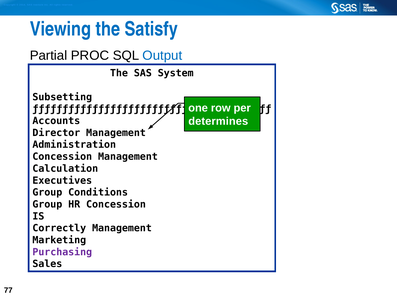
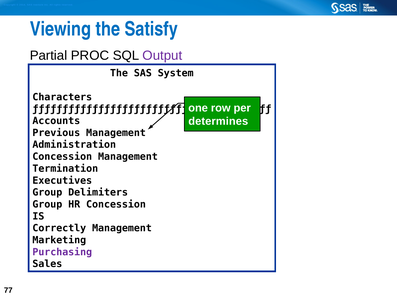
Output colour: blue -> purple
Subsetting: Subsetting -> Characters
Director: Director -> Previous
Calculation: Calculation -> Termination
Conditions: Conditions -> Delimiters
